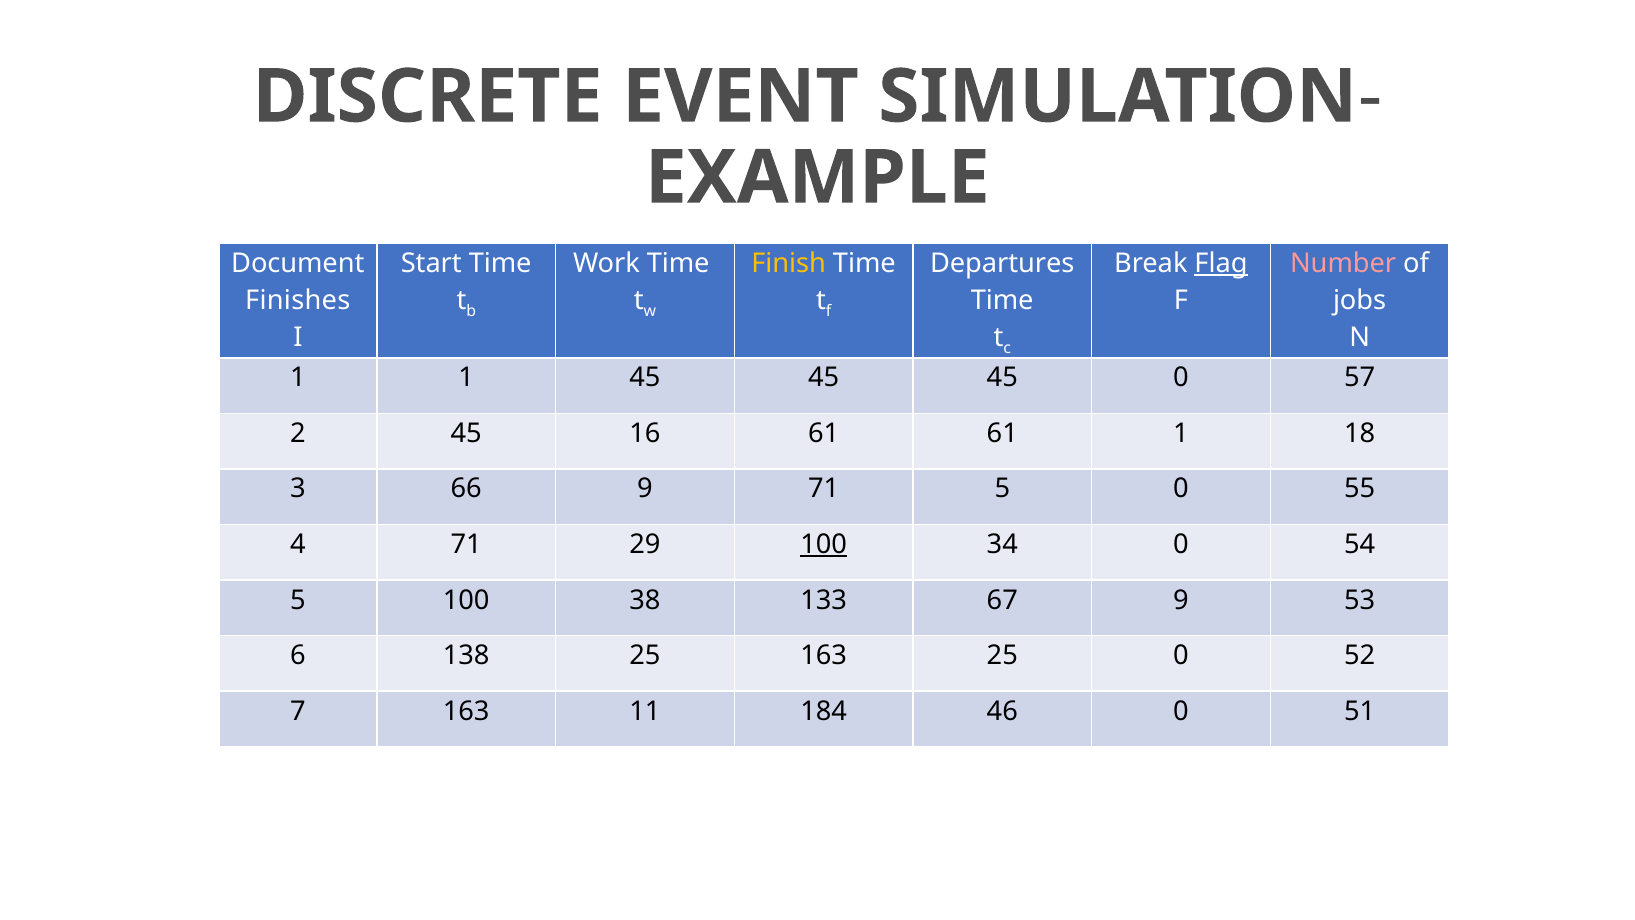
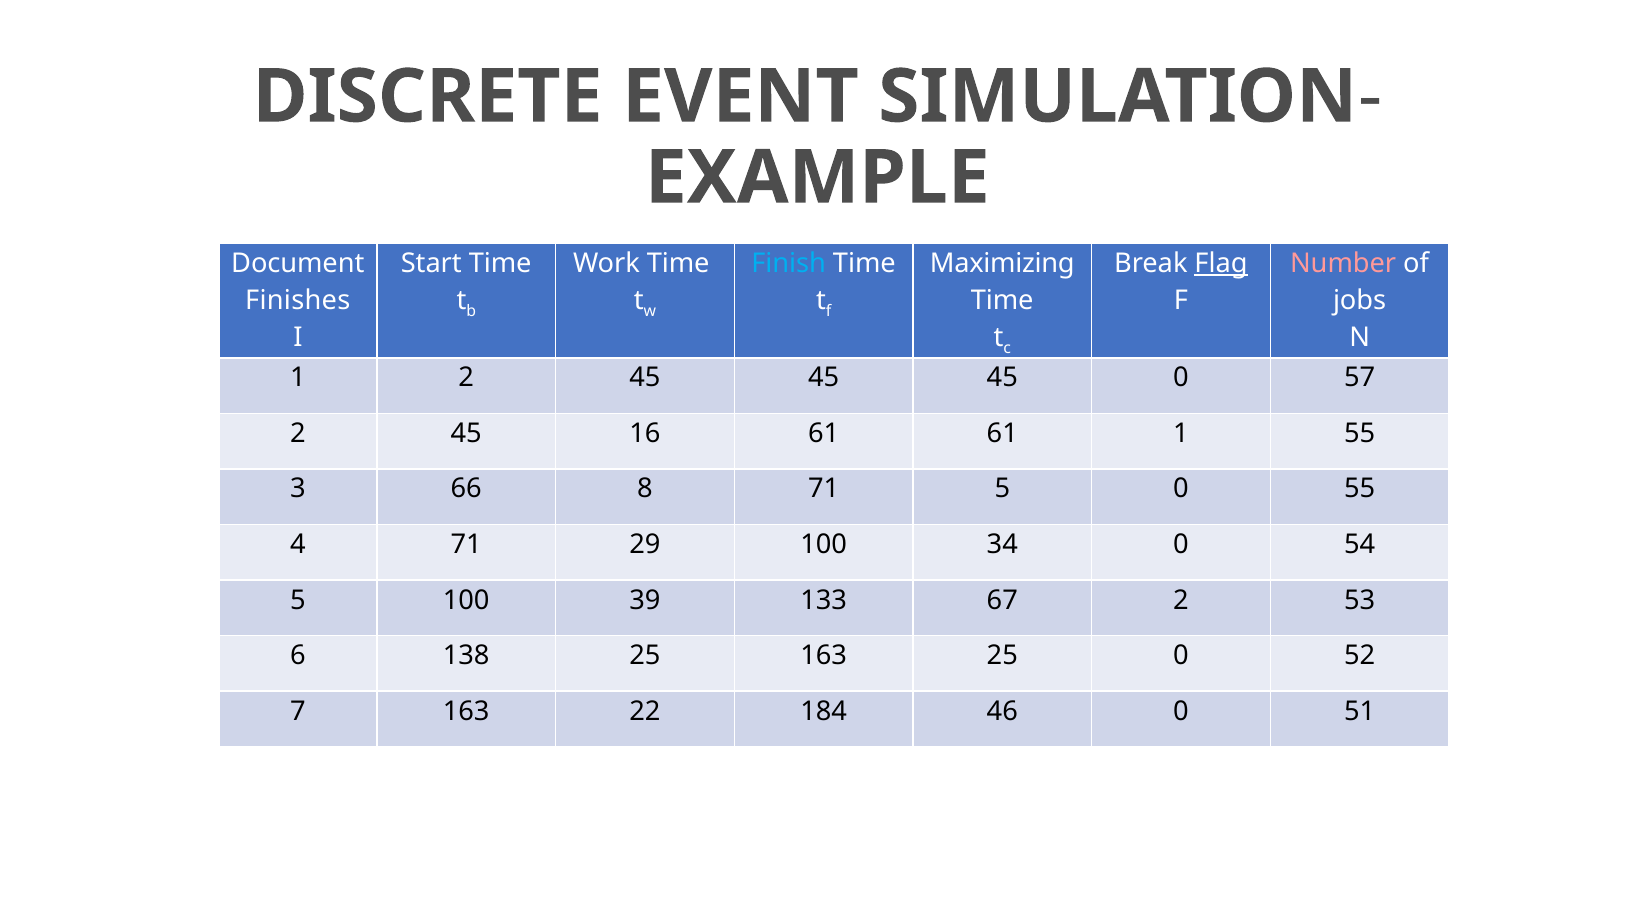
Finish colour: yellow -> light blue
Departures: Departures -> Maximizing
1 1: 1 -> 2
1 18: 18 -> 55
66 9: 9 -> 8
100 at (824, 544) underline: present -> none
38: 38 -> 39
67 9: 9 -> 2
11: 11 -> 22
